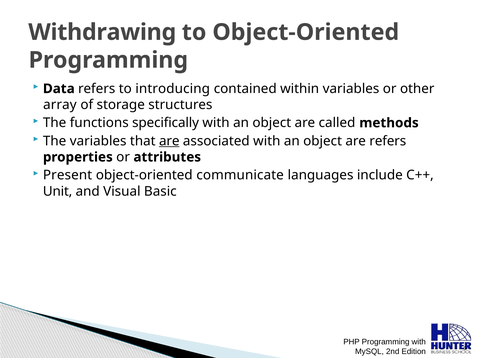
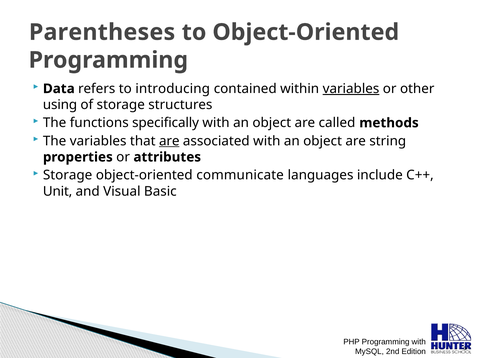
Withdrawing: Withdrawing -> Parentheses
variables at (351, 89) underline: none -> present
array: array -> using
are refers: refers -> string
Present at (68, 175): Present -> Storage
